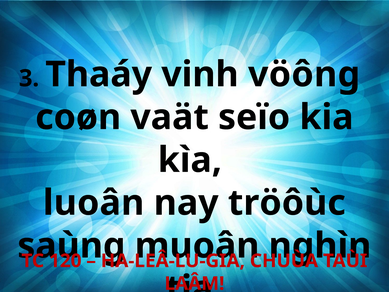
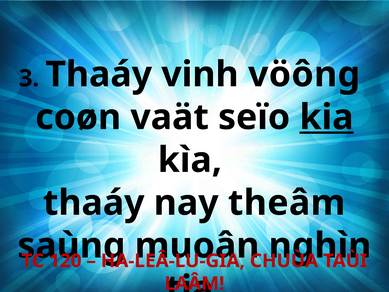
kia underline: none -> present
luoân at (94, 203): luoân -> thaáy
tröôùc: tröôùc -> theâm
